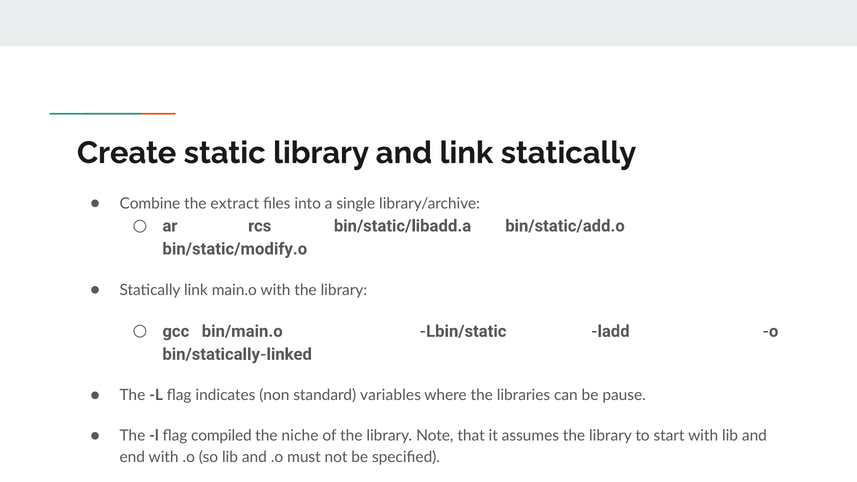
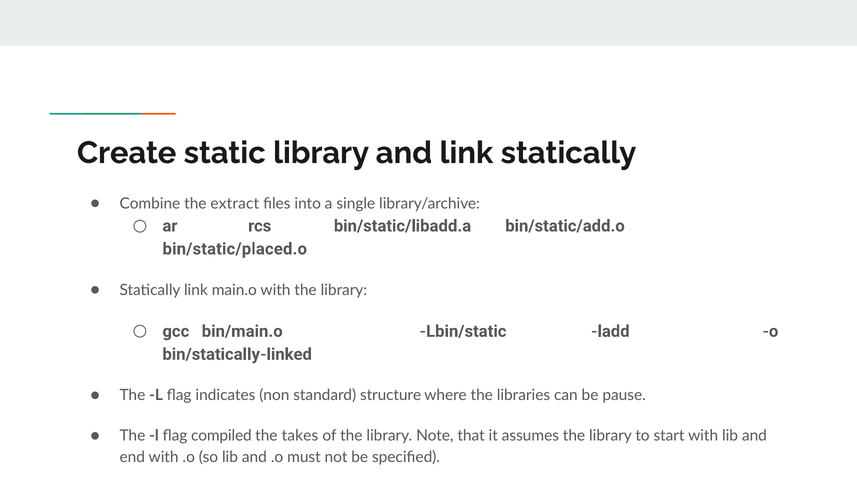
bin/static/modify.o: bin/static/modify.o -> bin/static/placed.o
variables: variables -> structure
niche: niche -> takes
